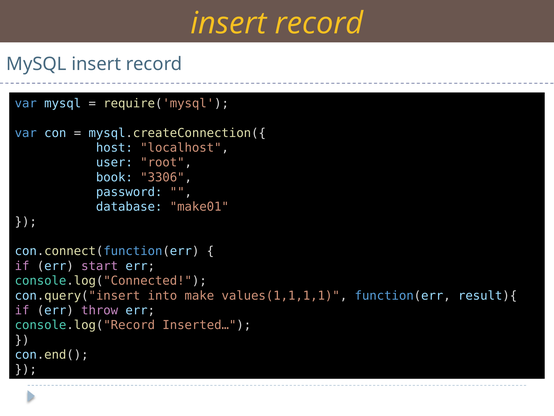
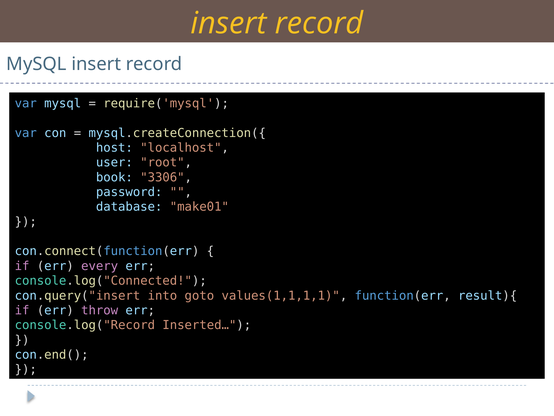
start: start -> every
make: make -> goto
